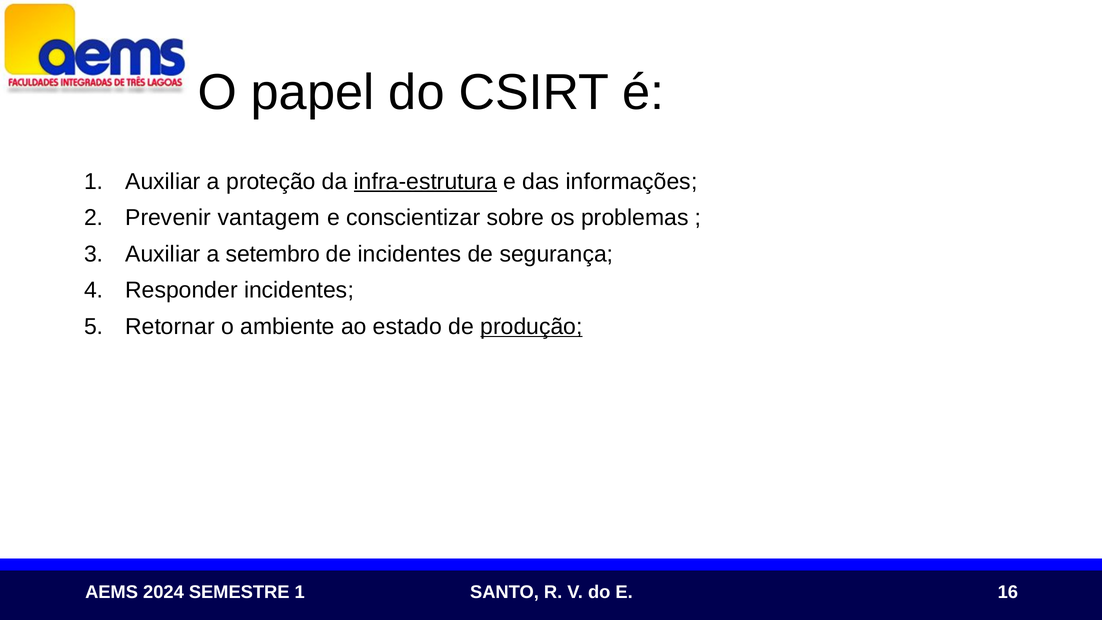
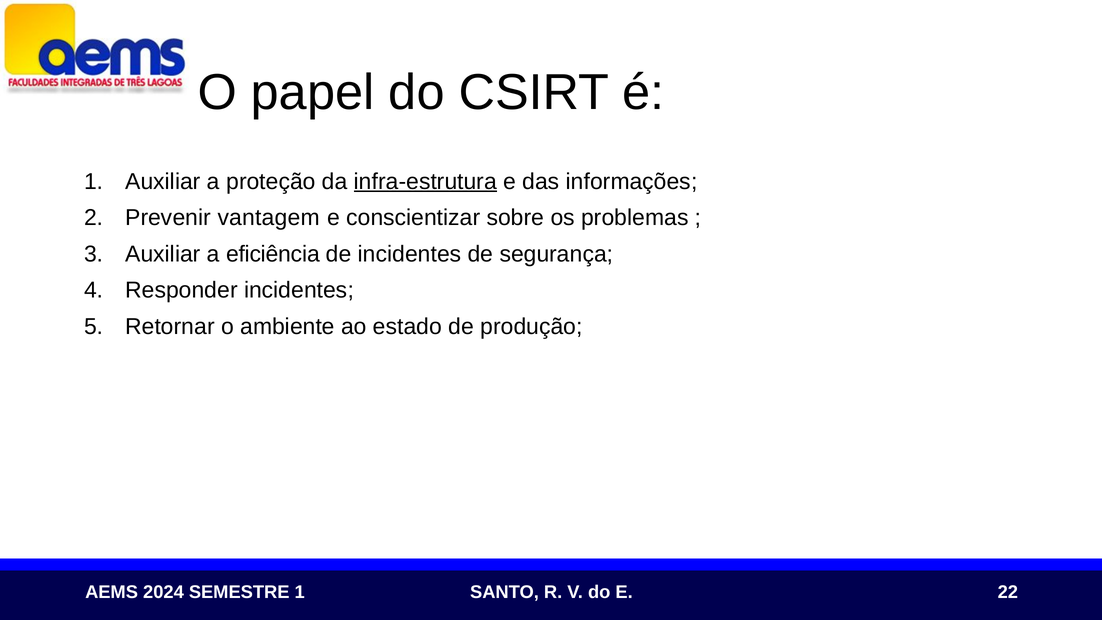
setembro: setembro -> eficiência
produção underline: present -> none
16: 16 -> 22
